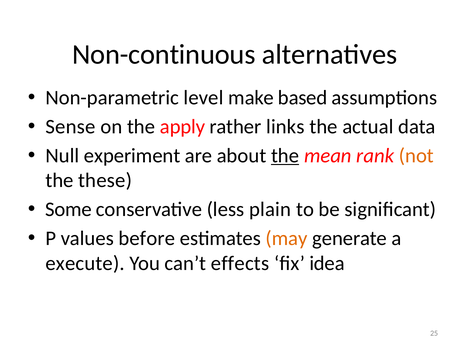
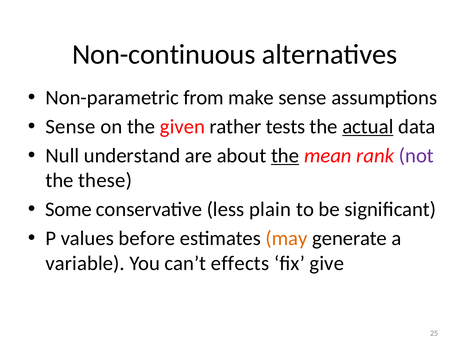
level: level -> from
make based: based -> sense
apply: apply -> given
links: links -> tests
actual underline: none -> present
experiment: experiment -> understand
not colour: orange -> purple
execute: execute -> variable
idea: idea -> give
